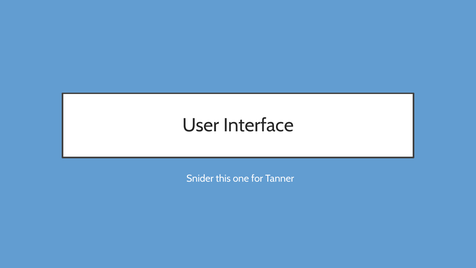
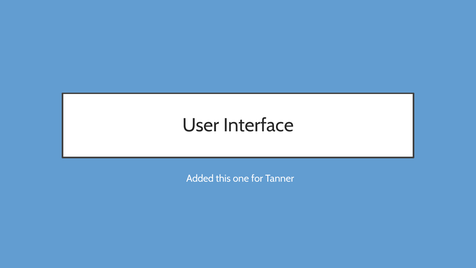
Snider: Snider -> Added
